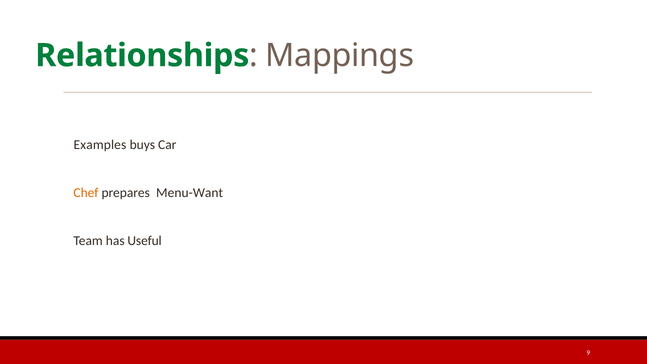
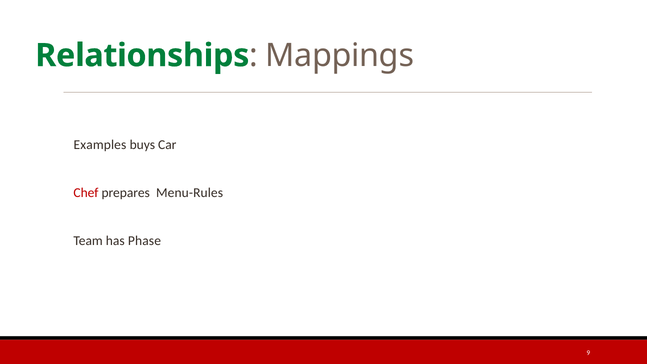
Chef colour: orange -> red
Menu-Want: Menu-Want -> Menu-Rules
Useful: Useful -> Phase
